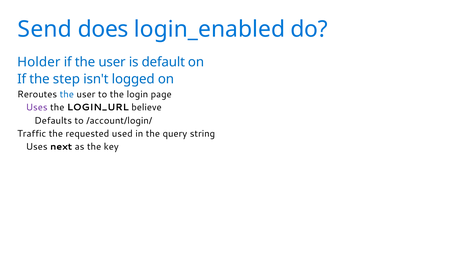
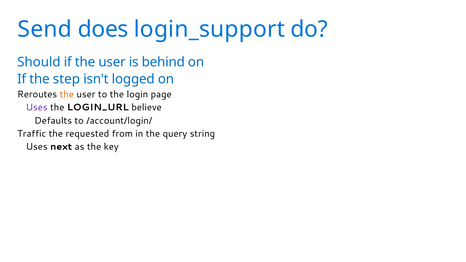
login_enabled: login_enabled -> login_support
Holder: Holder -> Should
default: default -> behind
the at (67, 94) colour: blue -> orange
used: used -> from
